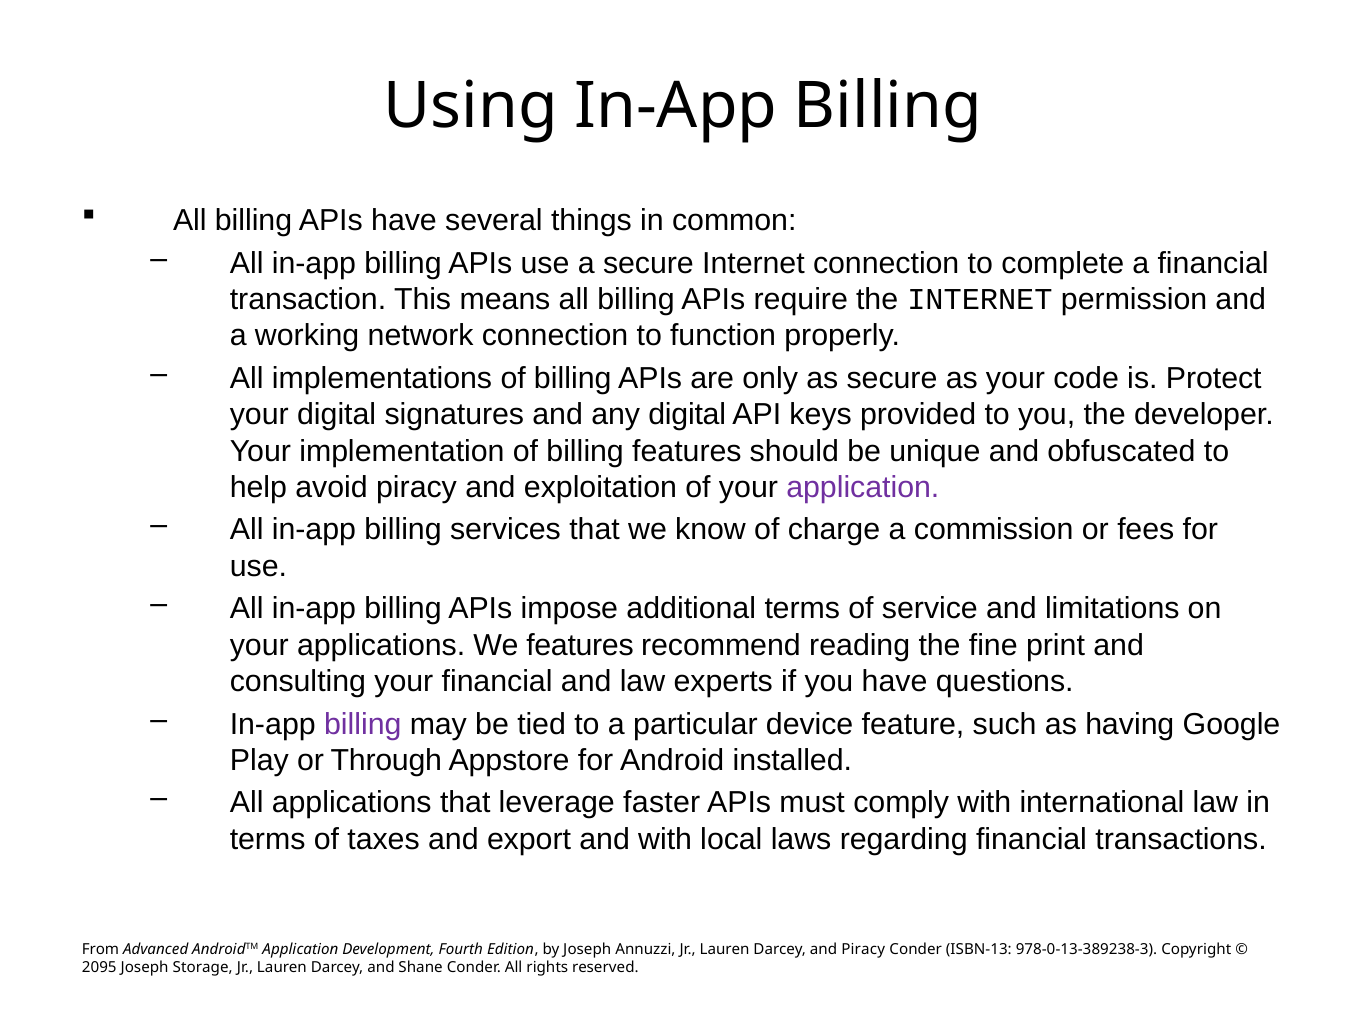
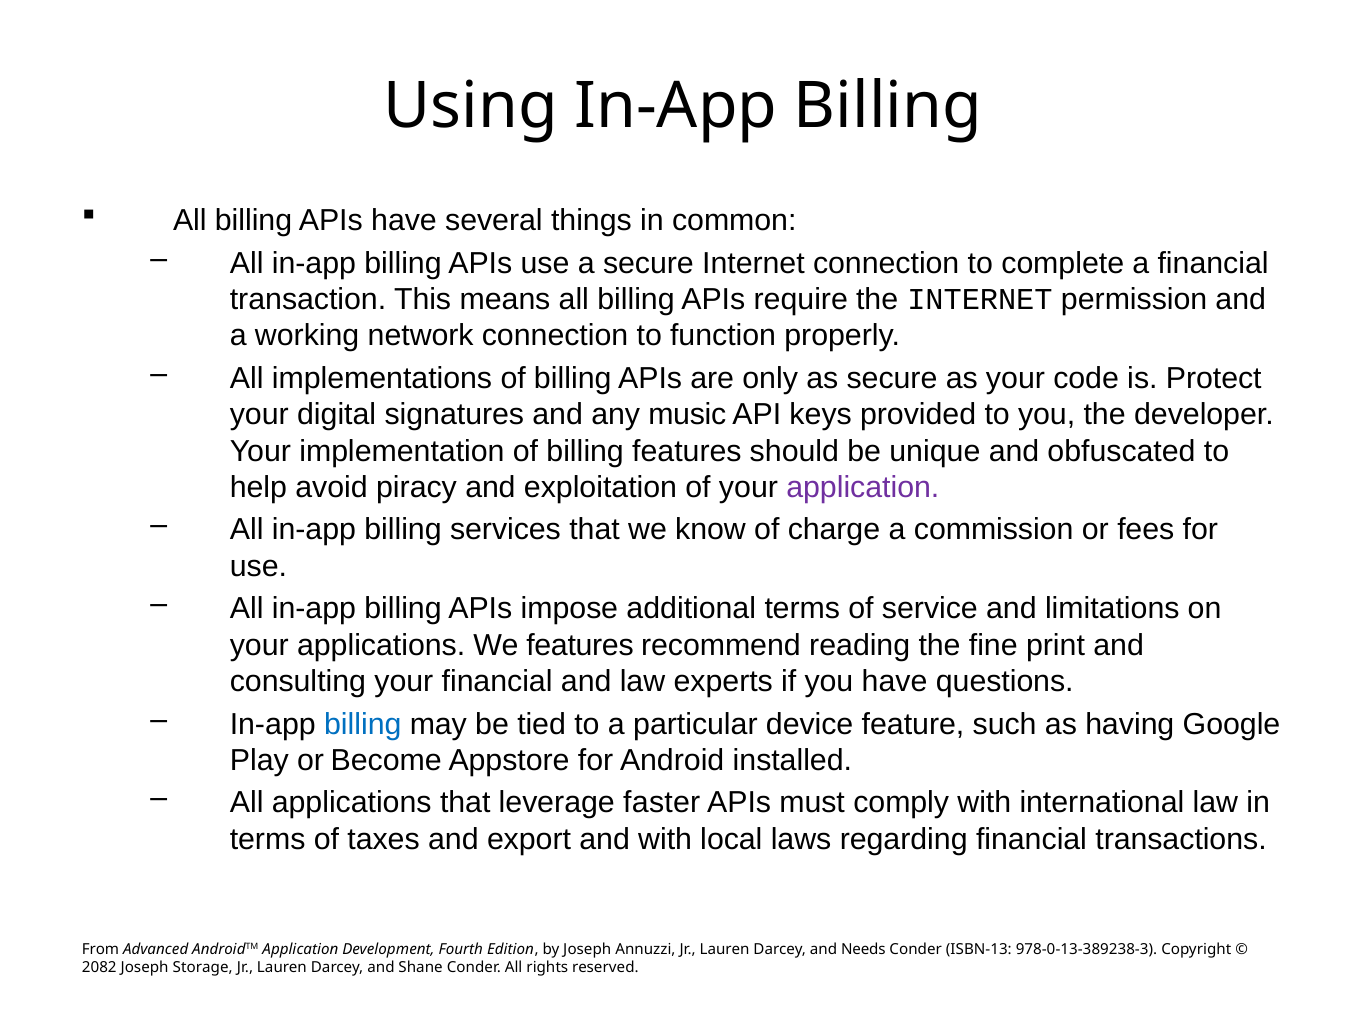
any digital: digital -> music
billing at (363, 724) colour: purple -> blue
Through: Through -> Become
and Piracy: Piracy -> Needs
2095: 2095 -> 2082
